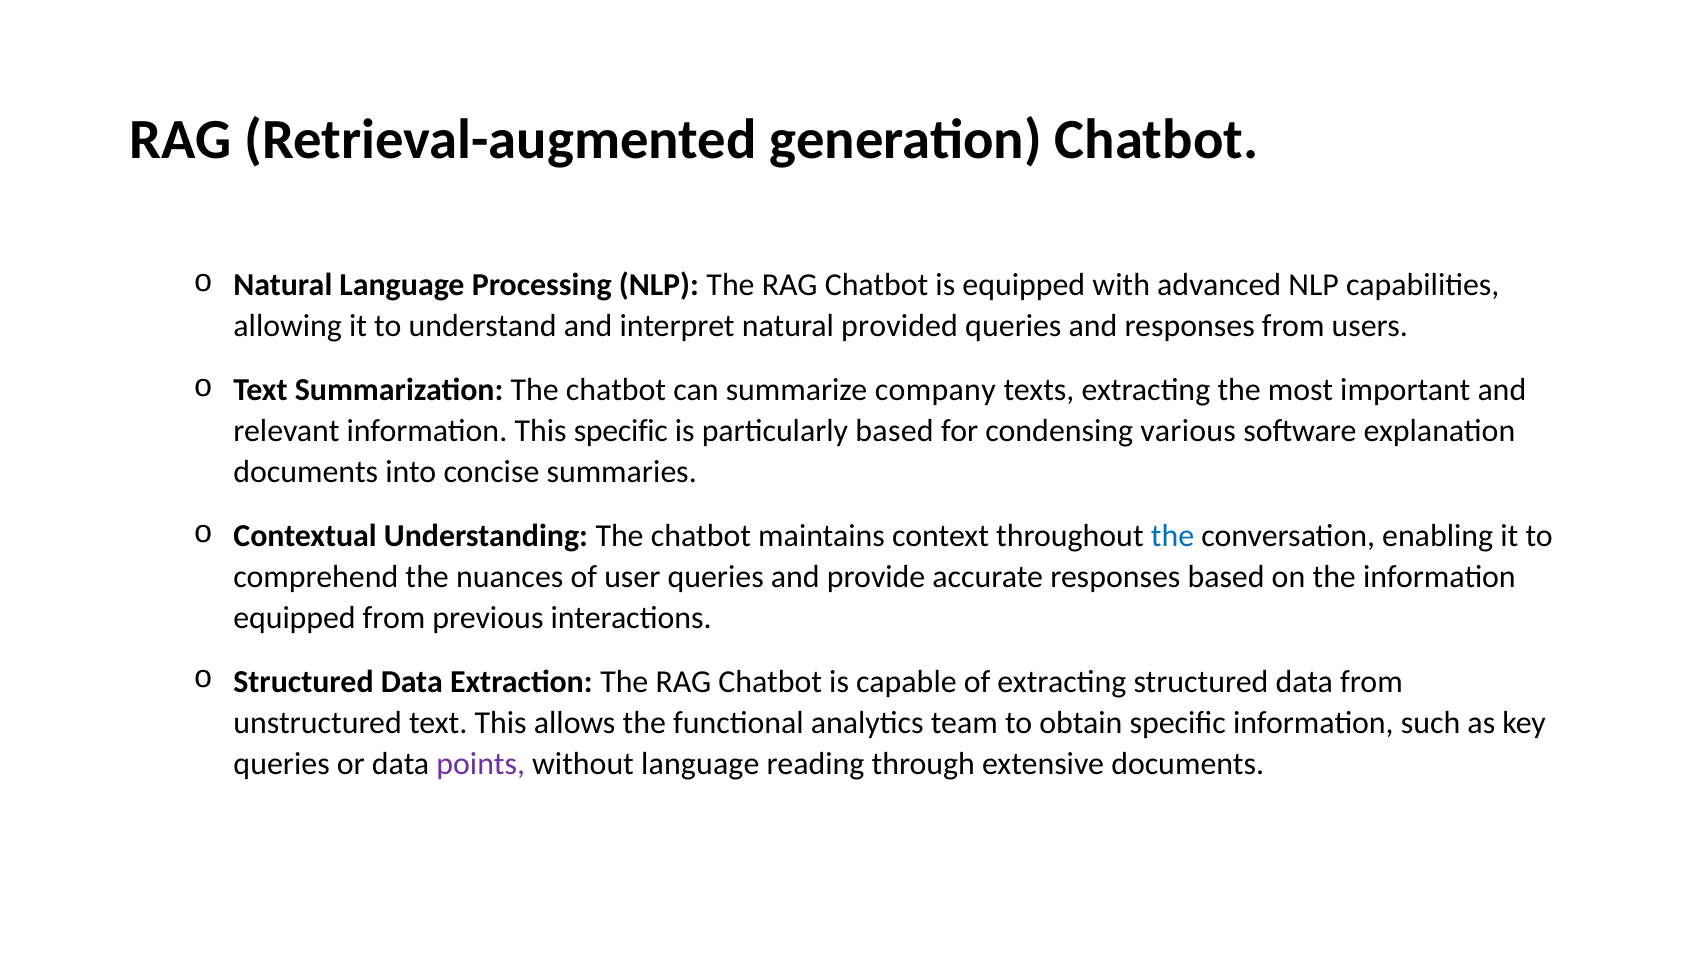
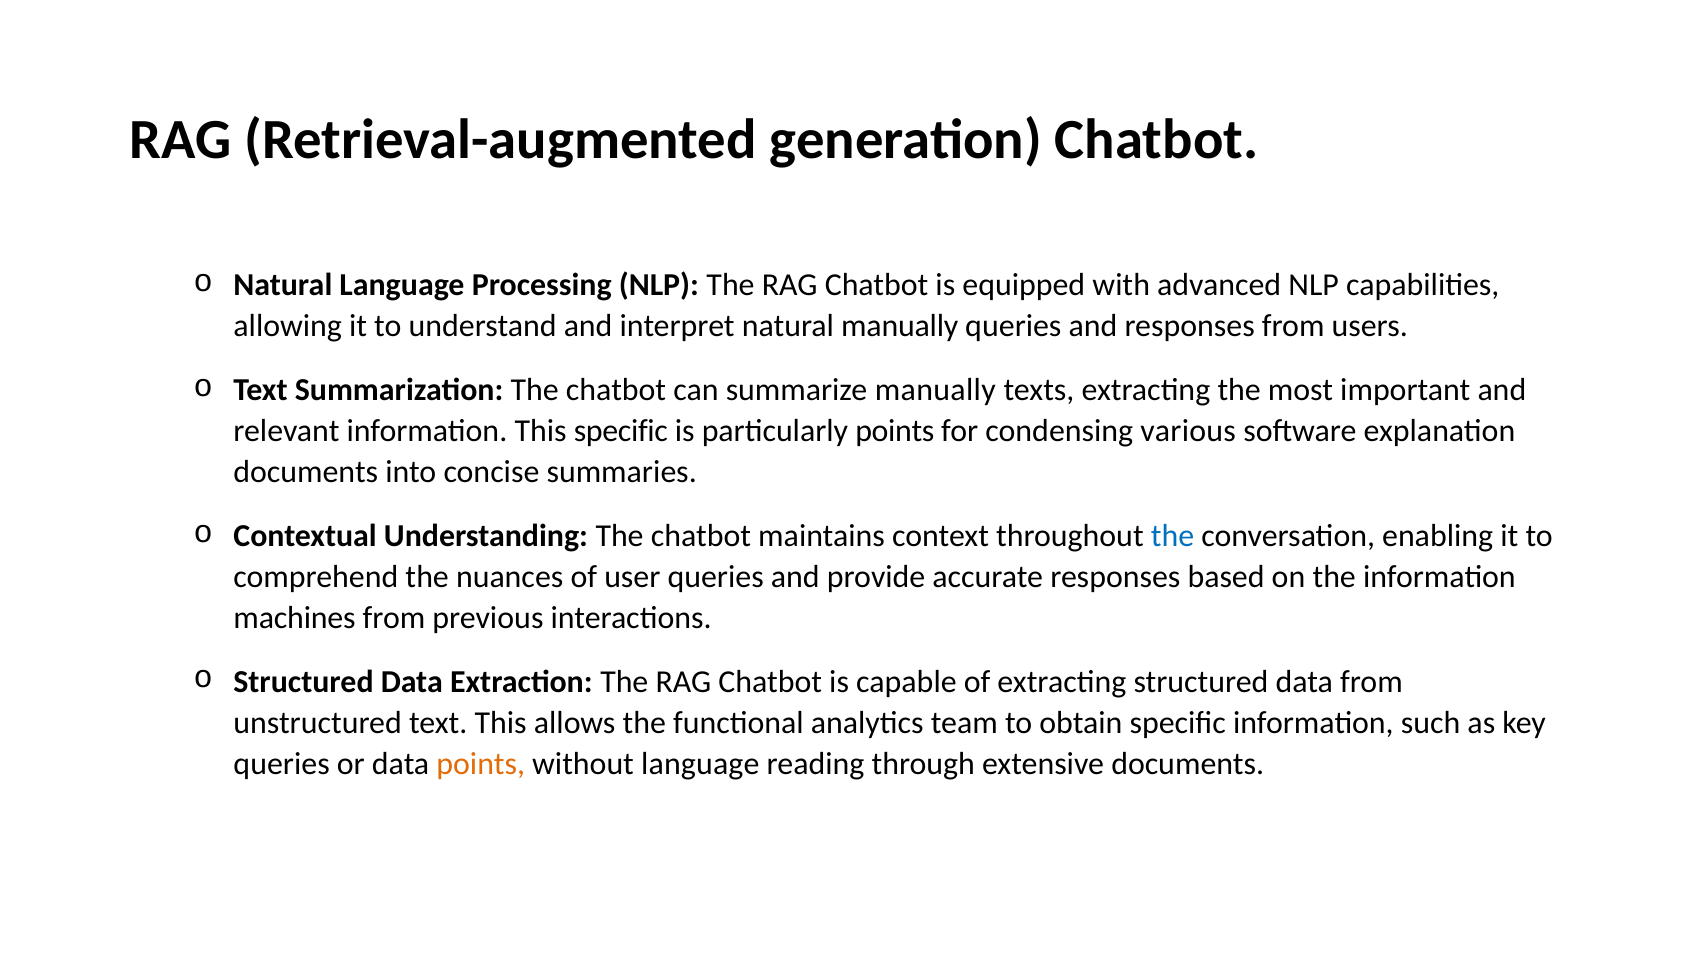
natural provided: provided -> manually
summarize company: company -> manually
particularly based: based -> points
equipped at (295, 618): equipped -> machines
points at (481, 764) colour: purple -> orange
